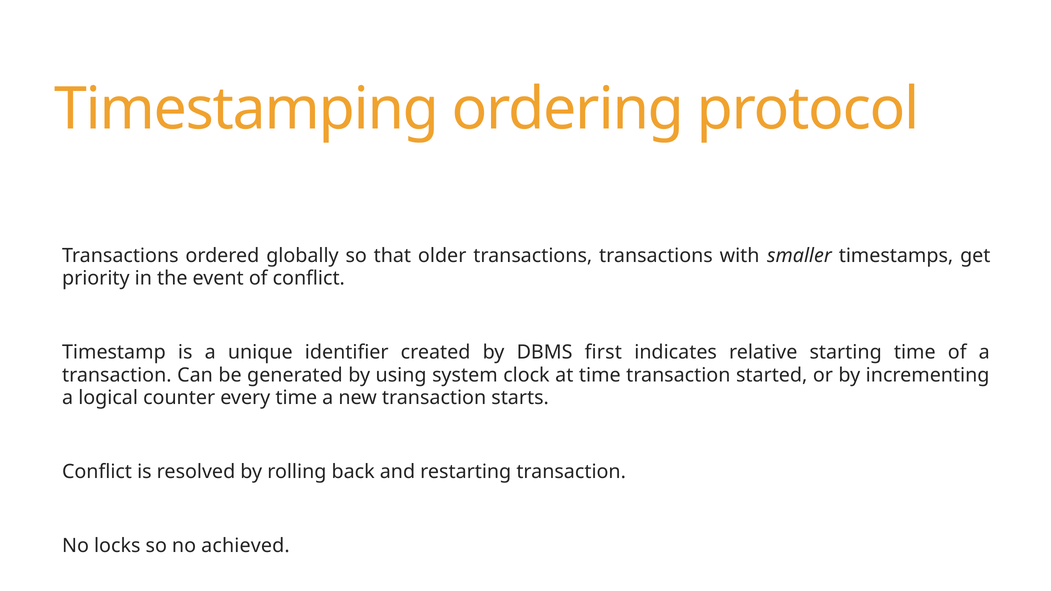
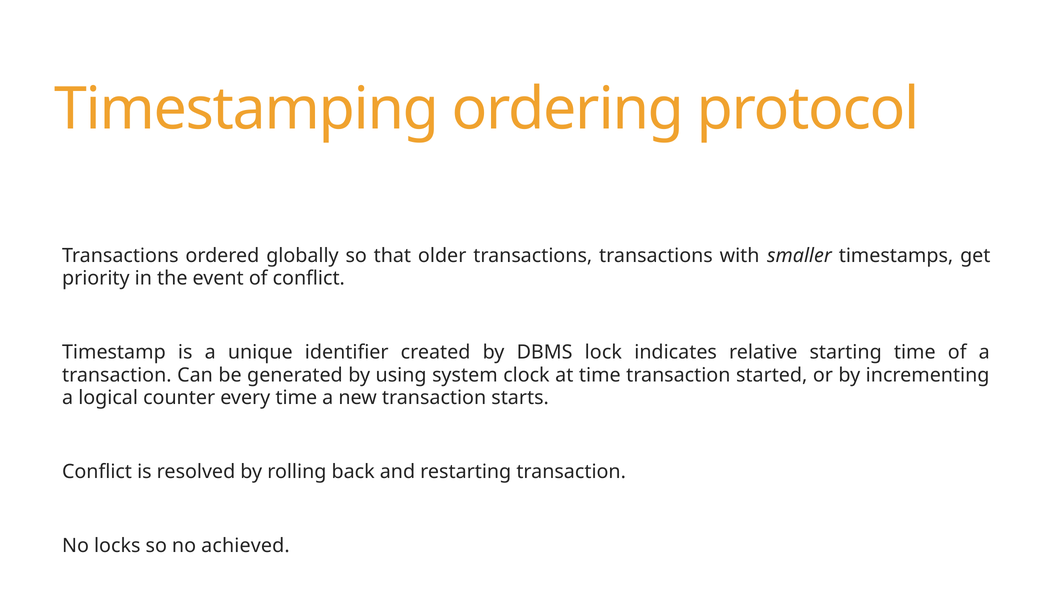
first: first -> lock
